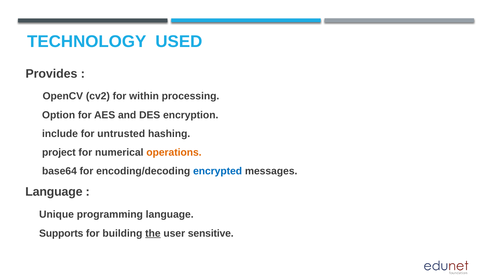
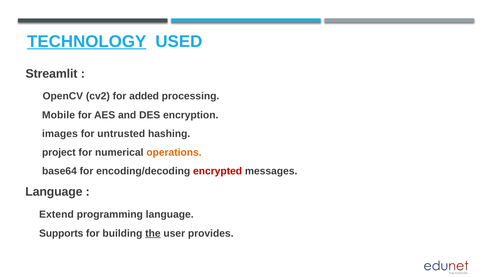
TECHNOLOGY underline: none -> present
Provides: Provides -> Streamlit
within: within -> added
Option: Option -> Mobile
include: include -> images
encrypted colour: blue -> red
Unique: Unique -> Extend
sensitive: sensitive -> provides
